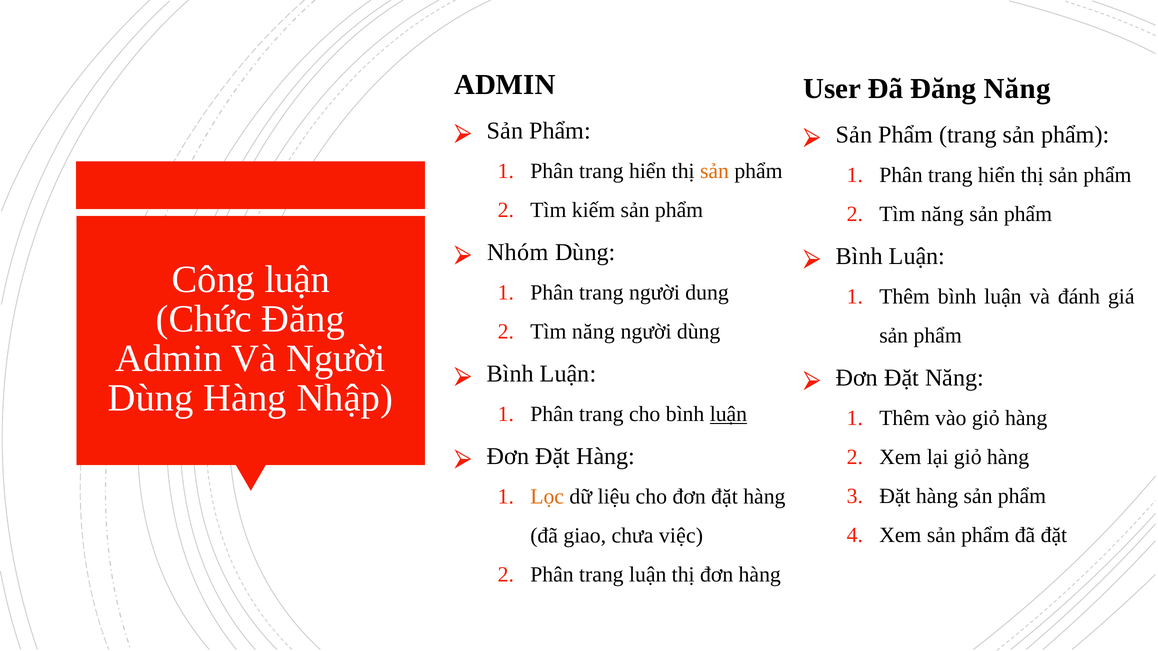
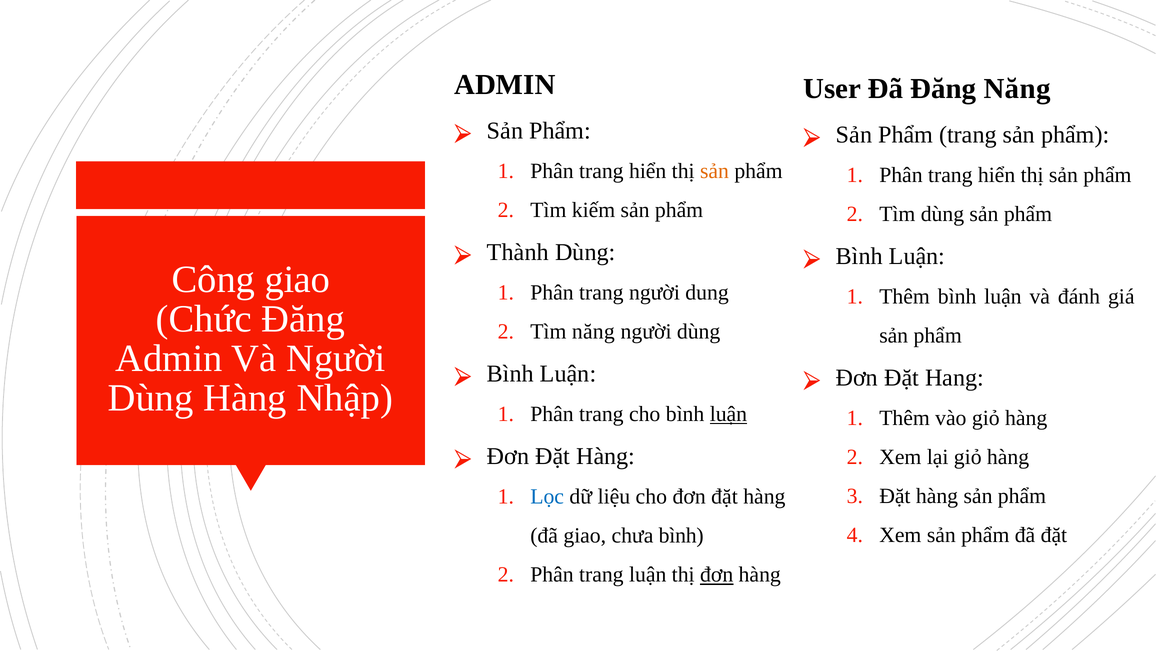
năng at (942, 214): năng -> dùng
Nhóm: Nhóm -> Thành
Công luận: luận -> giao
Đặt Năng: Năng -> Hang
Lọc colour: orange -> blue
chưa việc: việc -> bình
đơn at (717, 575) underline: none -> present
